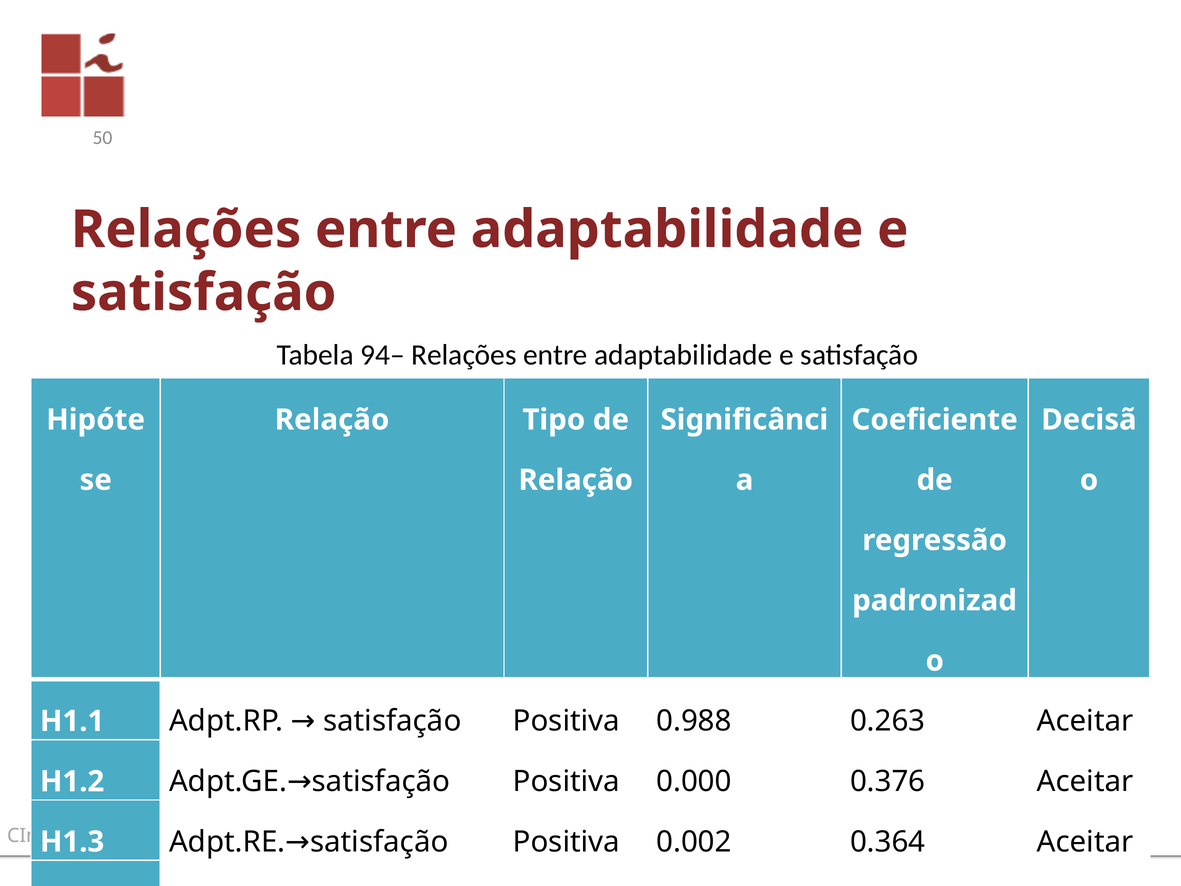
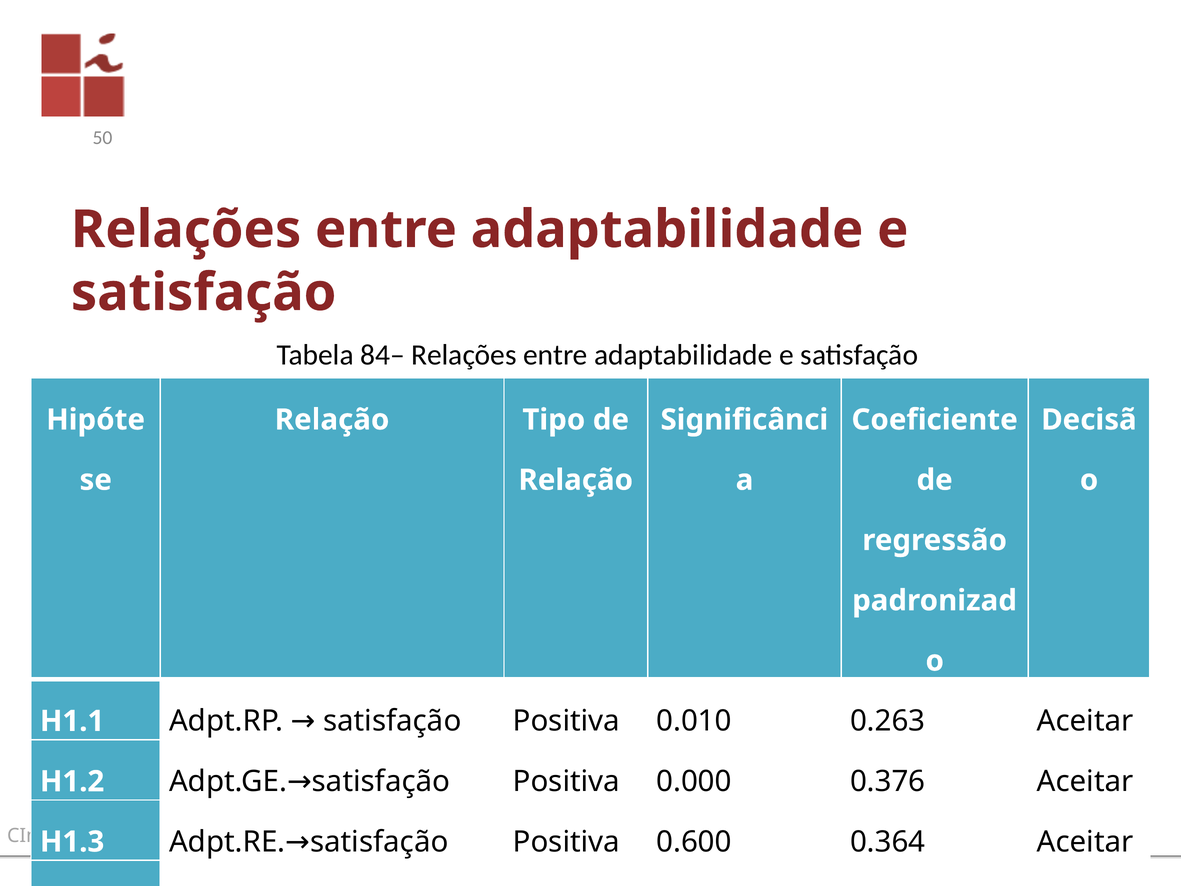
94–: 94– -> 84–
0.988: 0.988 -> 0.010
0.002: 0.002 -> 0.600
